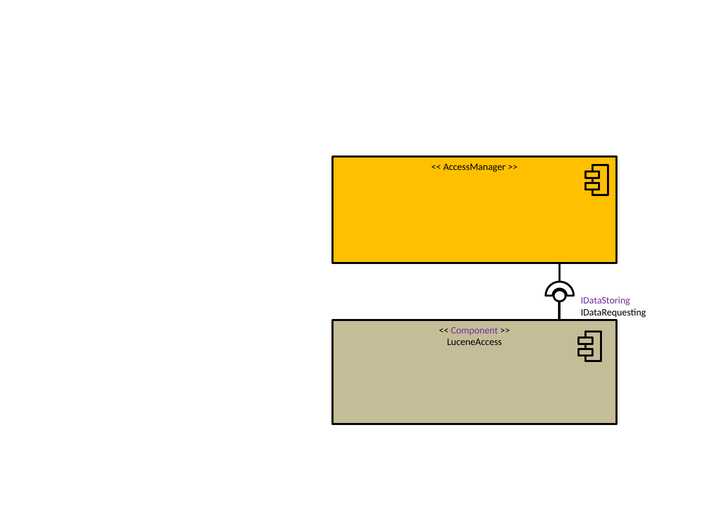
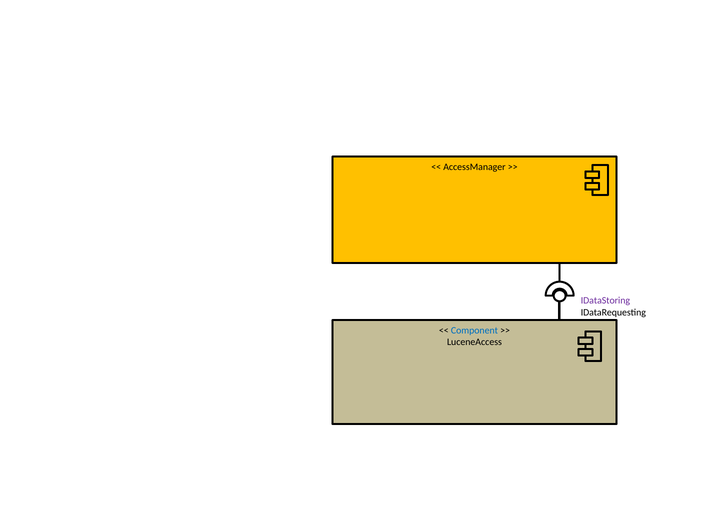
Component colour: purple -> blue
